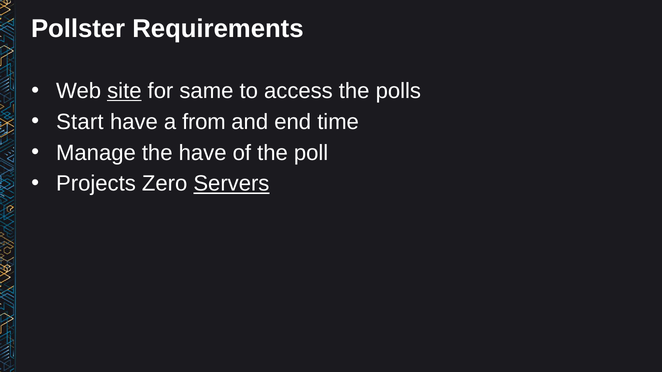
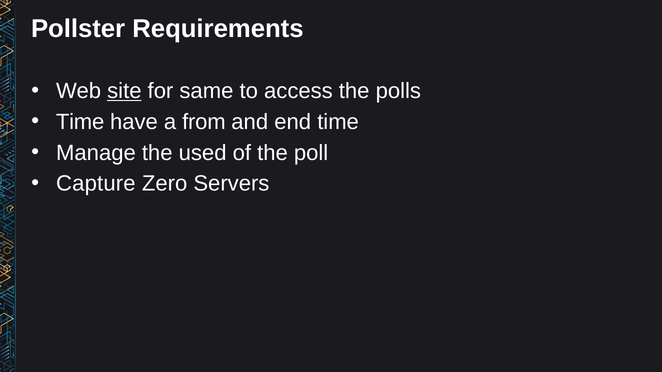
Start at (80, 122): Start -> Time
the have: have -> used
Projects: Projects -> Capture
Servers underline: present -> none
